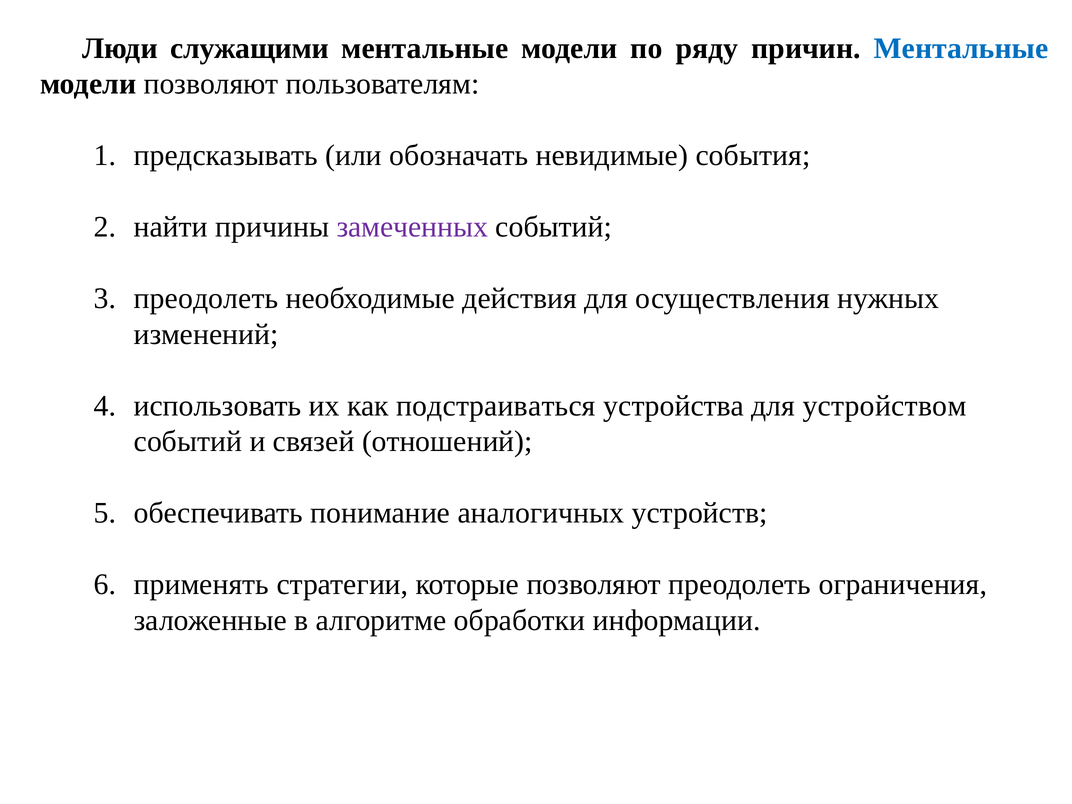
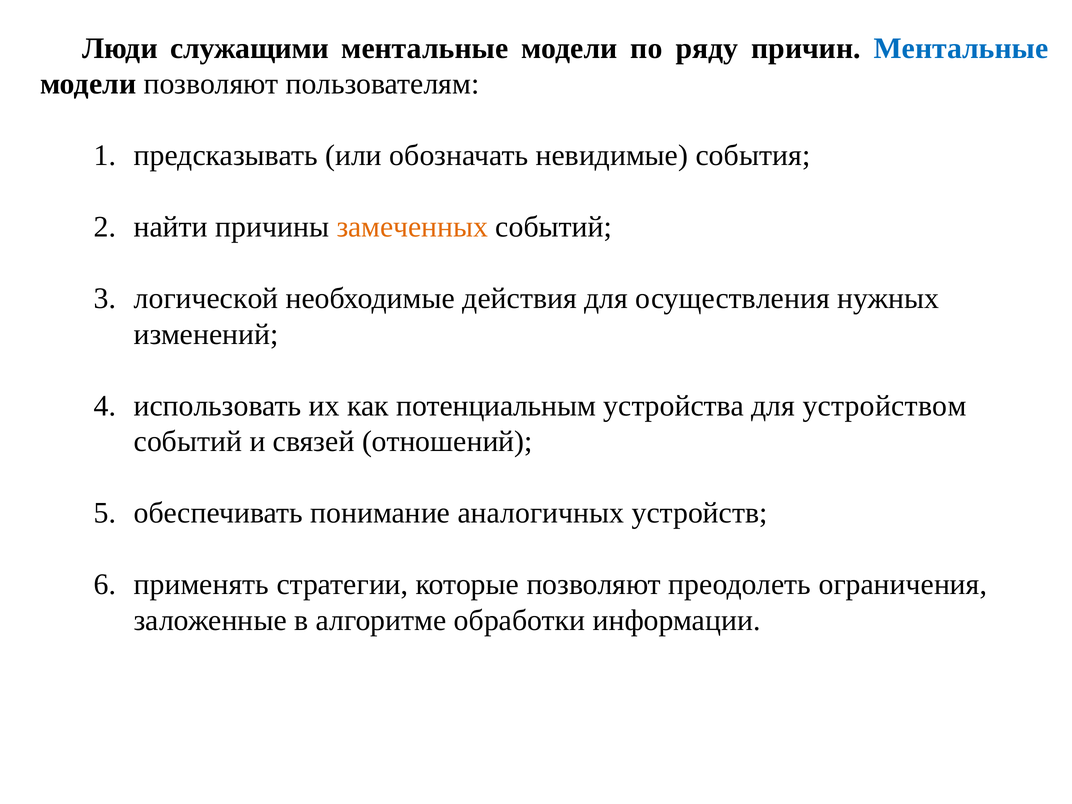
замеченных colour: purple -> orange
преодолеть at (206, 299): преодолеть -> логической
подстраиваться: подстраиваться -> потенциальным
